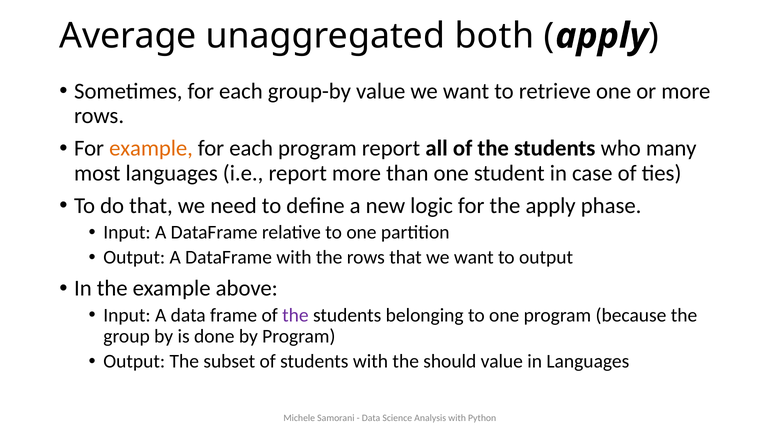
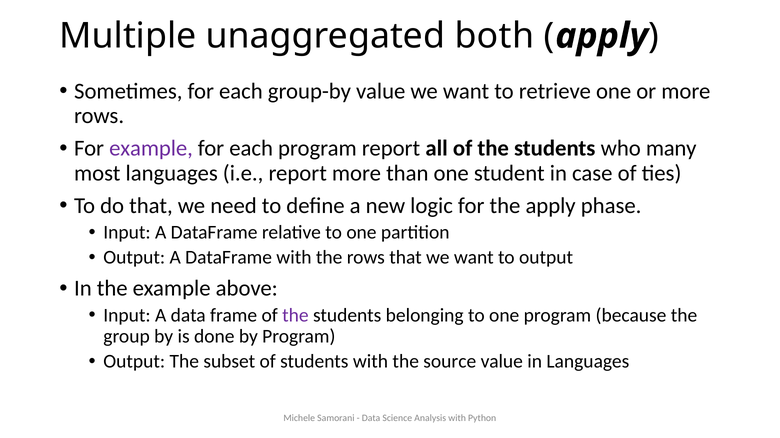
Average: Average -> Multiple
example at (151, 149) colour: orange -> purple
should: should -> source
